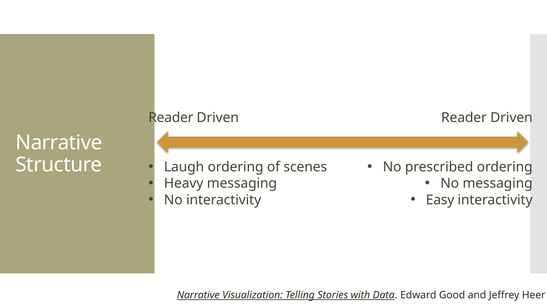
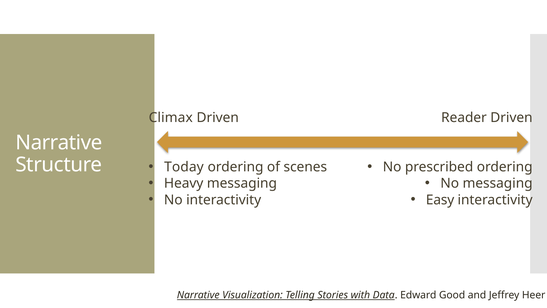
Reader at (171, 118): Reader -> Climax
Laugh: Laugh -> Today
